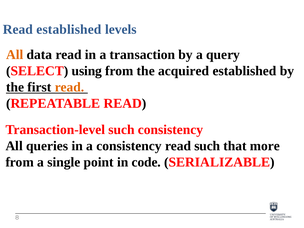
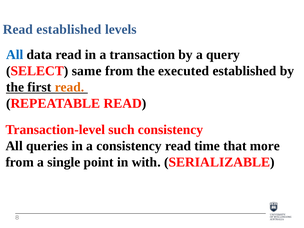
All at (15, 55) colour: orange -> blue
using: using -> same
acquired: acquired -> executed
read such: such -> time
code: code -> with
